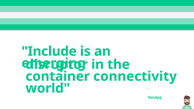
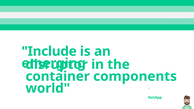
connectivity: connectivity -> components
